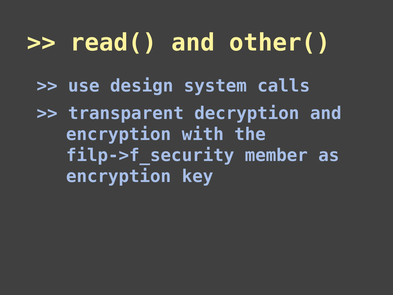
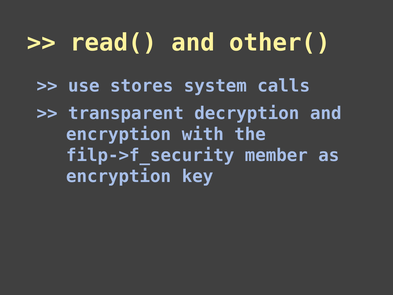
design: design -> stores
